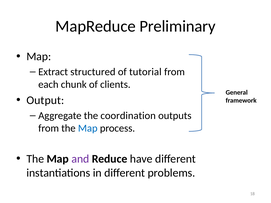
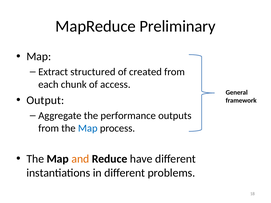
tutorial: tutorial -> created
clients: clients -> access
coordination: coordination -> performance
and colour: purple -> orange
